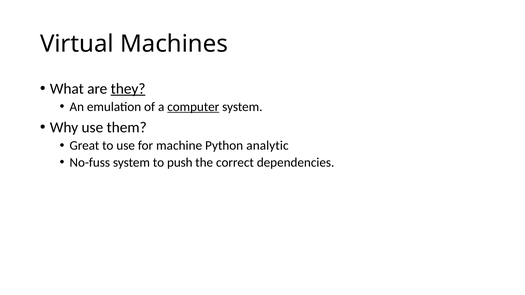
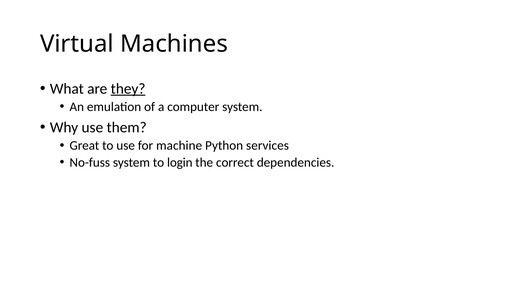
computer underline: present -> none
analytic: analytic -> services
push: push -> login
